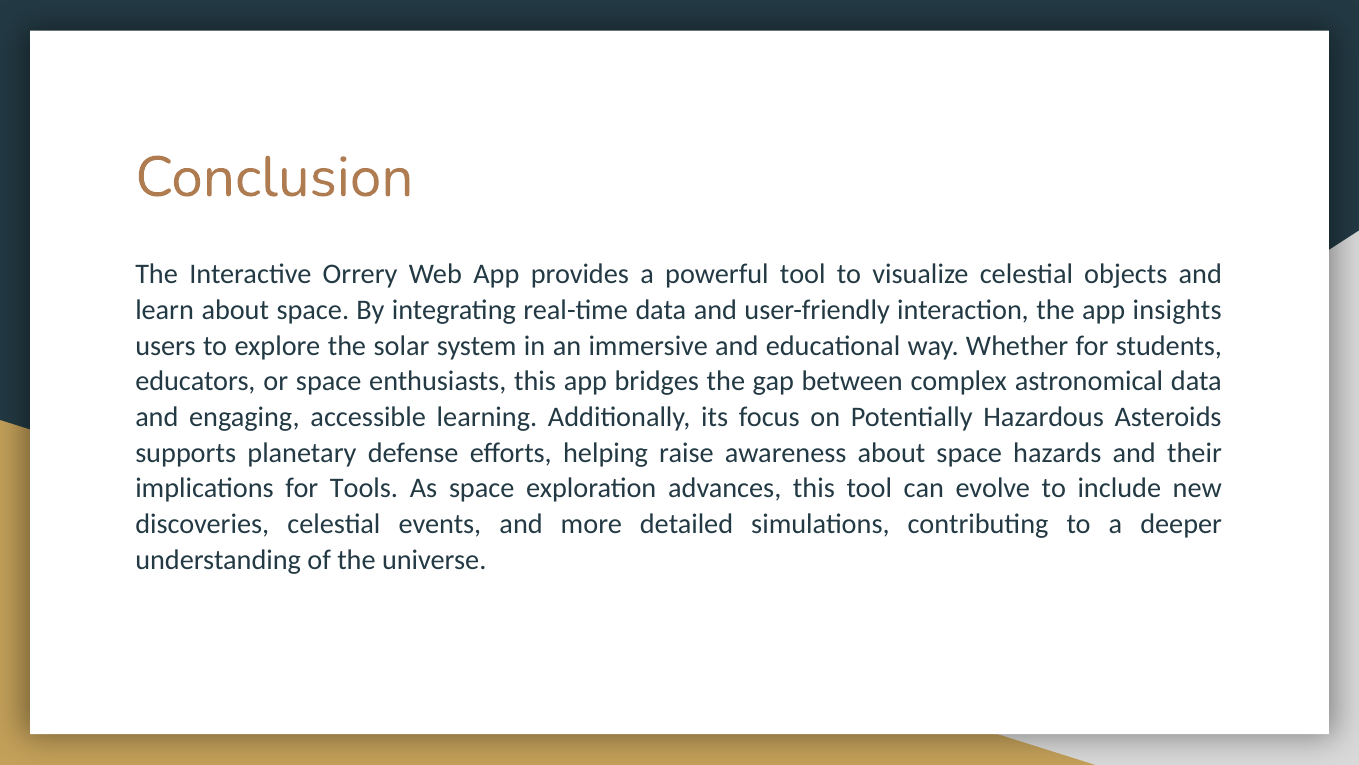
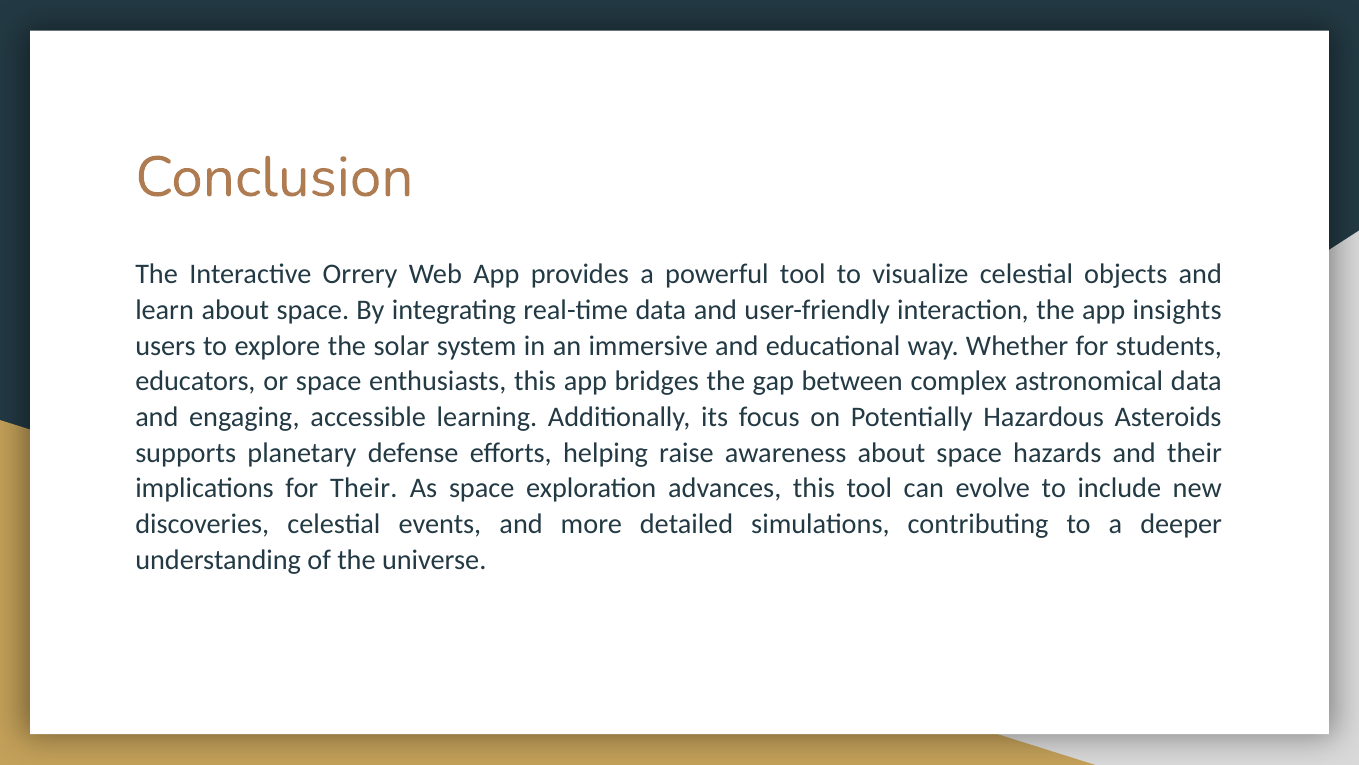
for Tools: Tools -> Their
